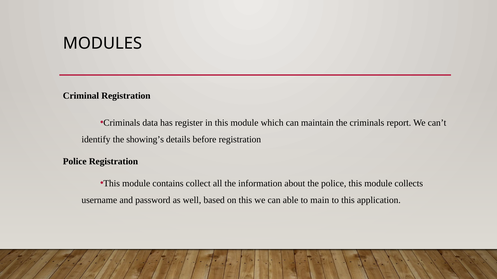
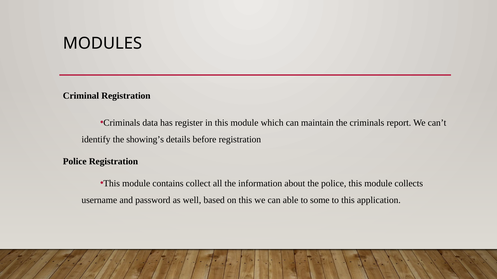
main: main -> some
